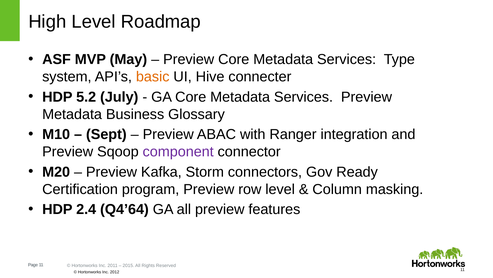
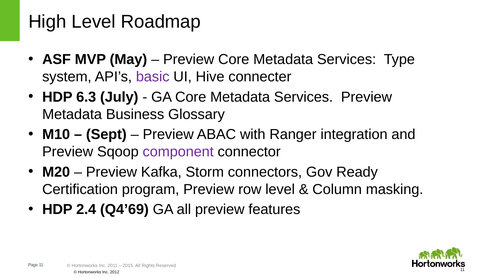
basic colour: orange -> purple
5.2: 5.2 -> 6.3
Q4’64: Q4’64 -> Q4’69
